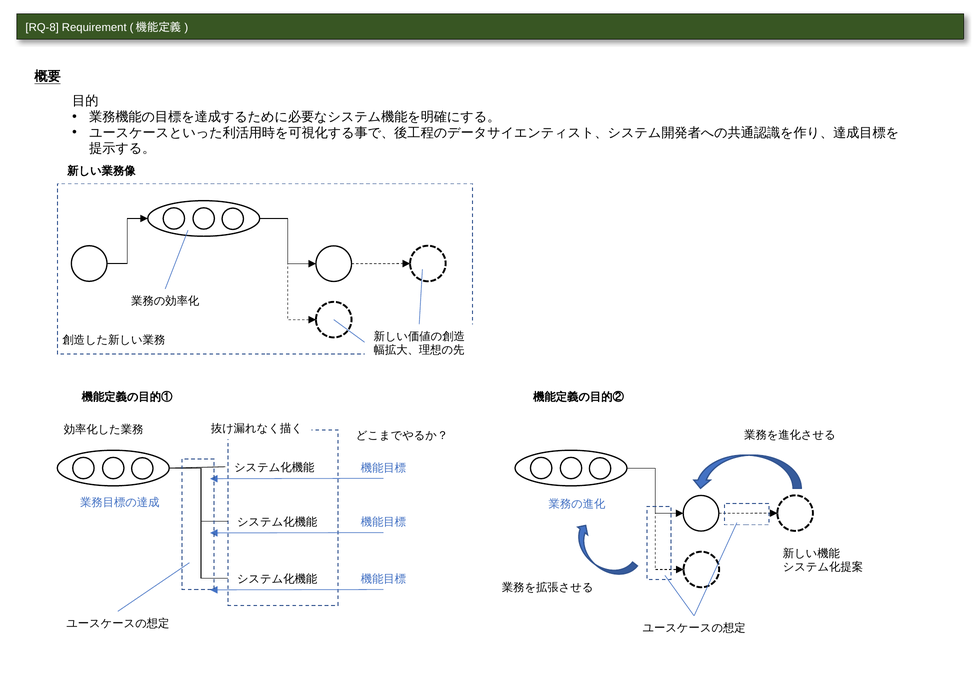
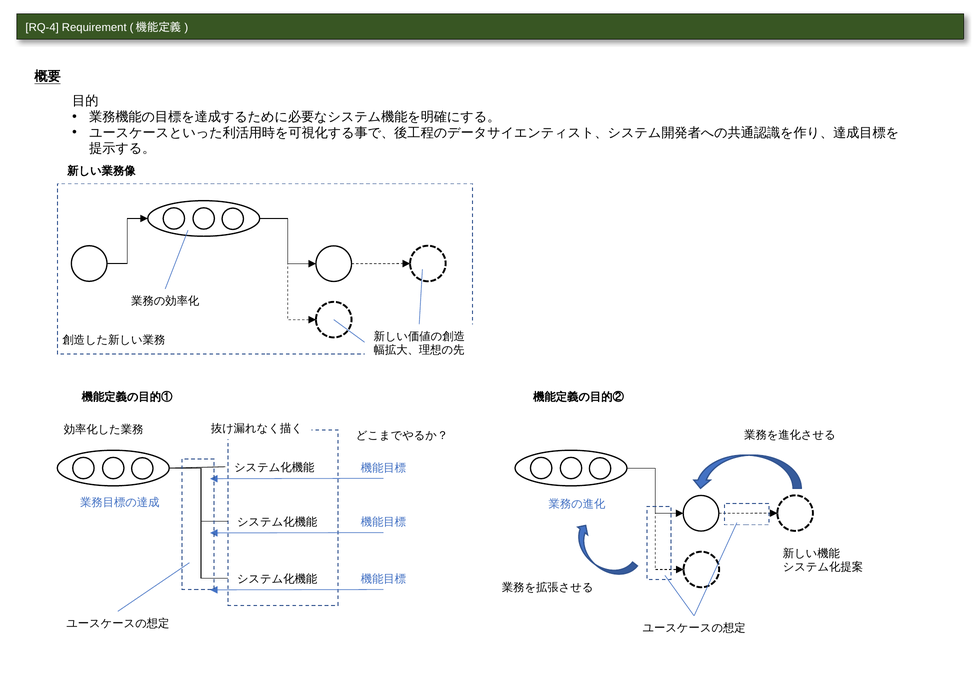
RQ-8: RQ-8 -> RQ-4
